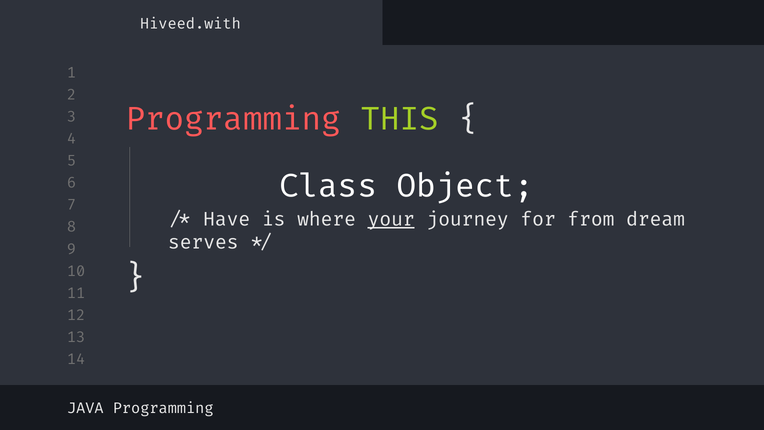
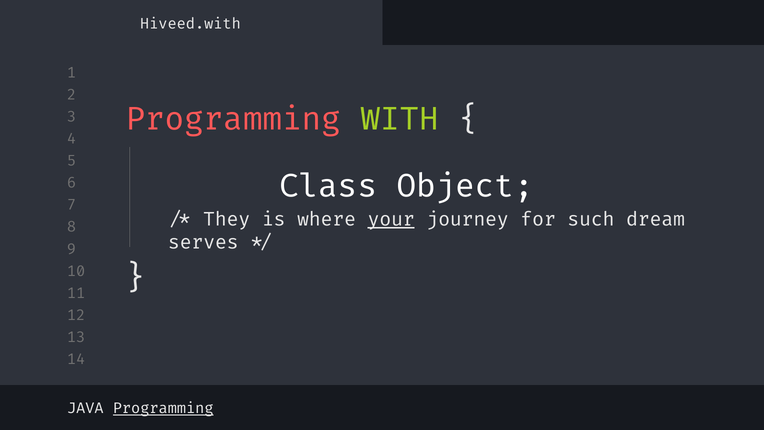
THIS: THIS -> WITH
Have: Have -> They
from: from -> such
Programming at (163, 408) underline: none -> present
